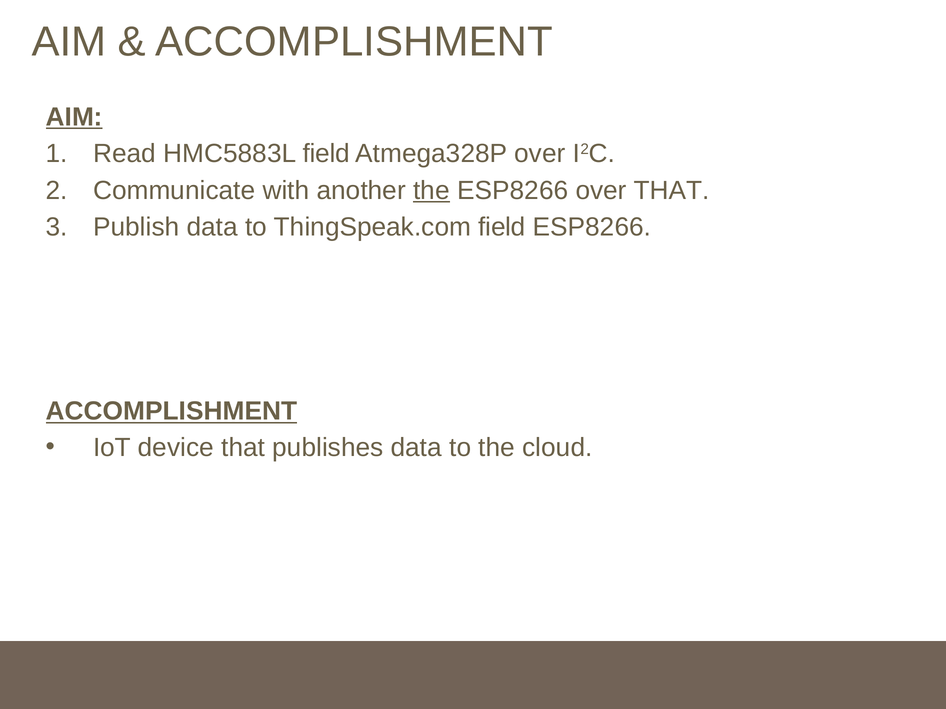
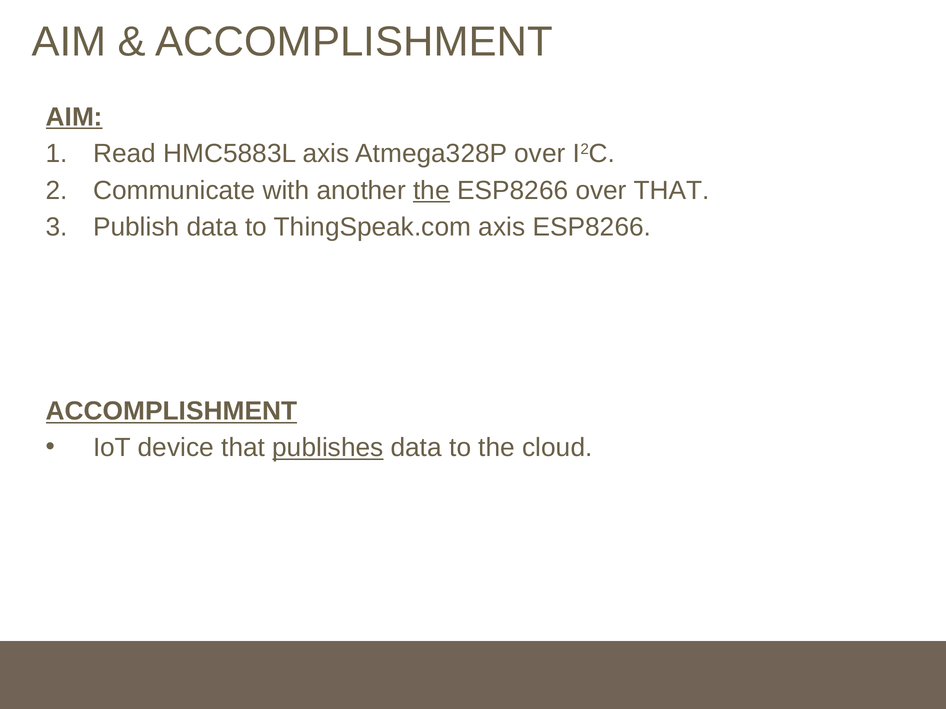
HMC5883L field: field -> axis
ThingSpeak.com field: field -> axis
publishes underline: none -> present
